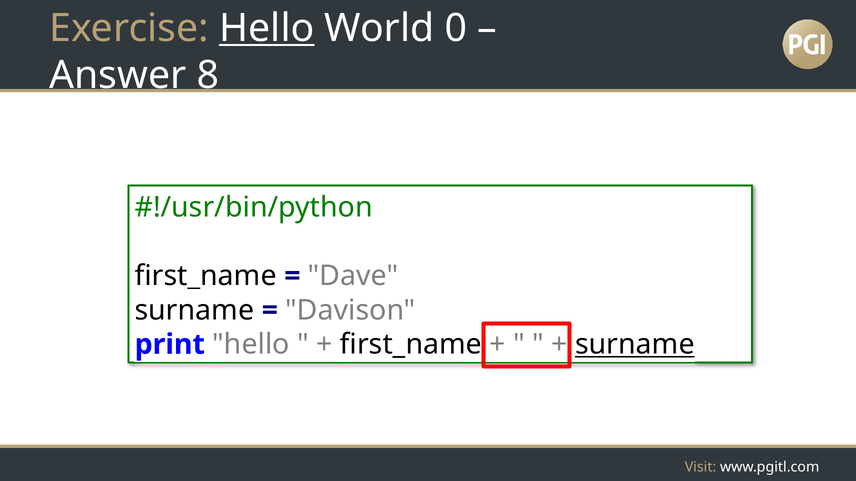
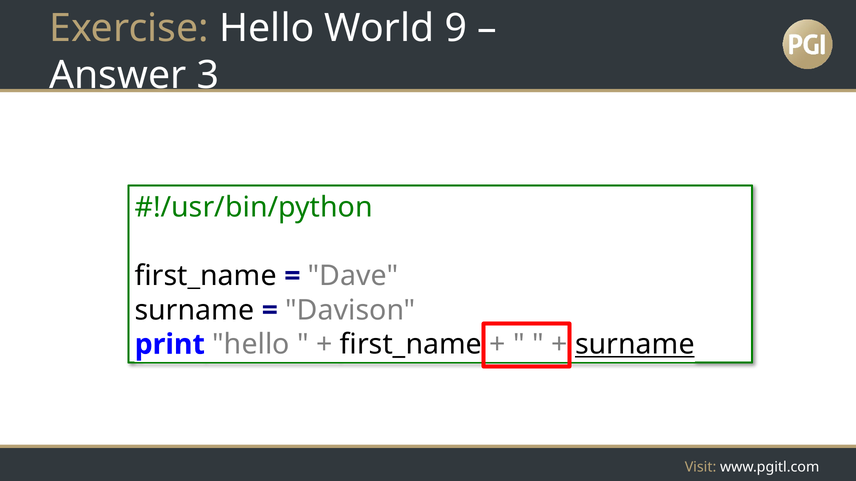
Hello at (267, 28) underline: present -> none
0: 0 -> 9
8: 8 -> 3
